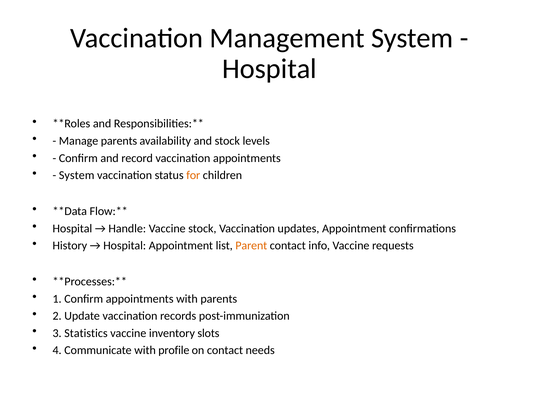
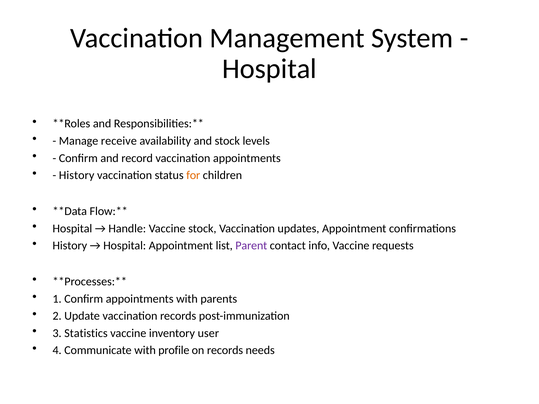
Manage parents: parents -> receive
System at (77, 175): System -> History
Parent colour: orange -> purple
slots: slots -> user
on contact: contact -> records
